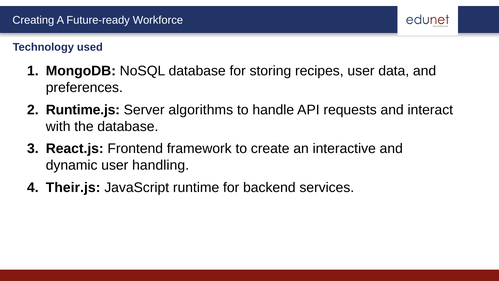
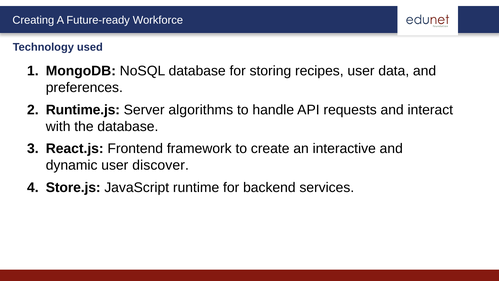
handling: handling -> discover
Their.js: Their.js -> Store.js
